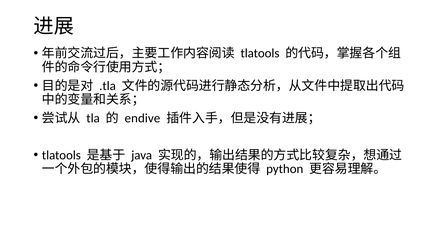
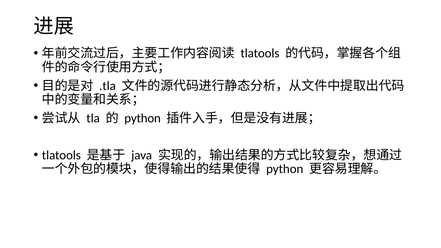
endive at (142, 118): endive -> python
